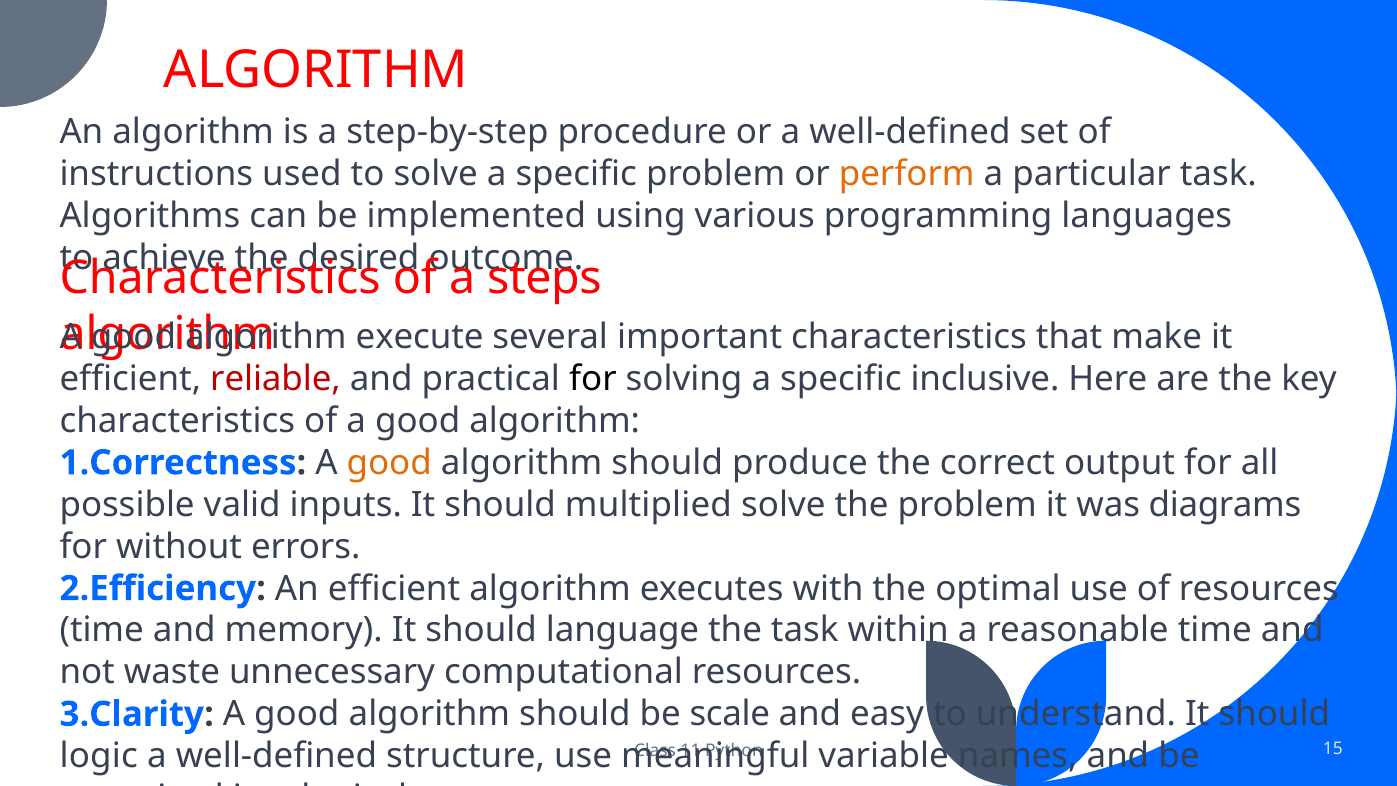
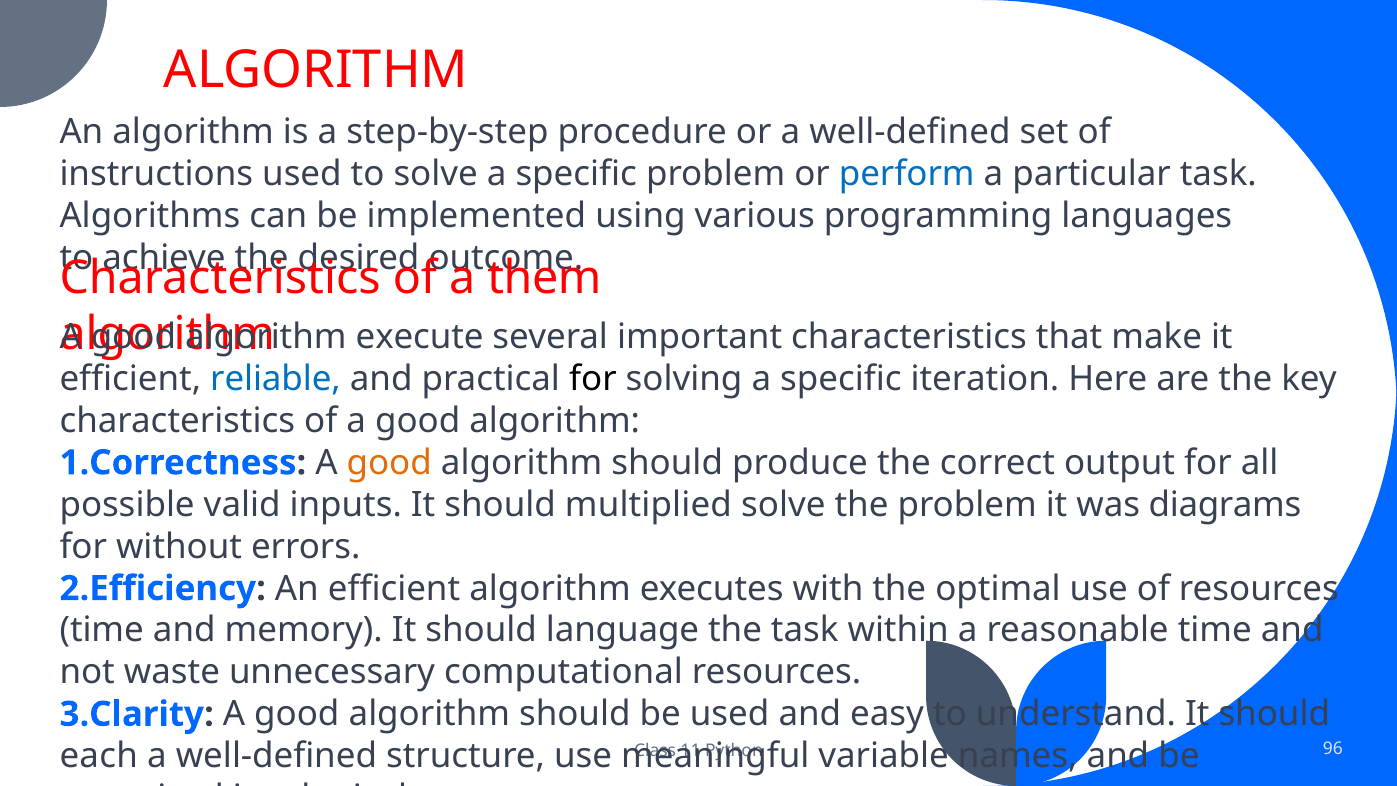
perform colour: orange -> blue
steps: steps -> them
reliable colour: red -> blue
inclusive: inclusive -> iteration
be scale: scale -> used
15: 15 -> 96
logic: logic -> each
